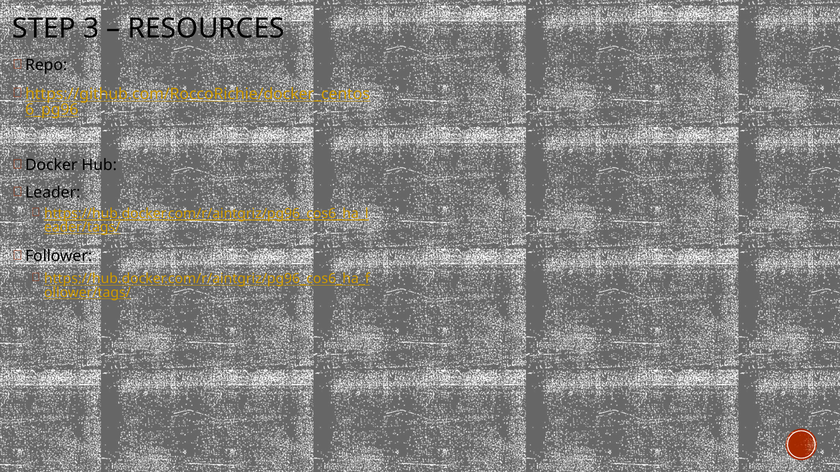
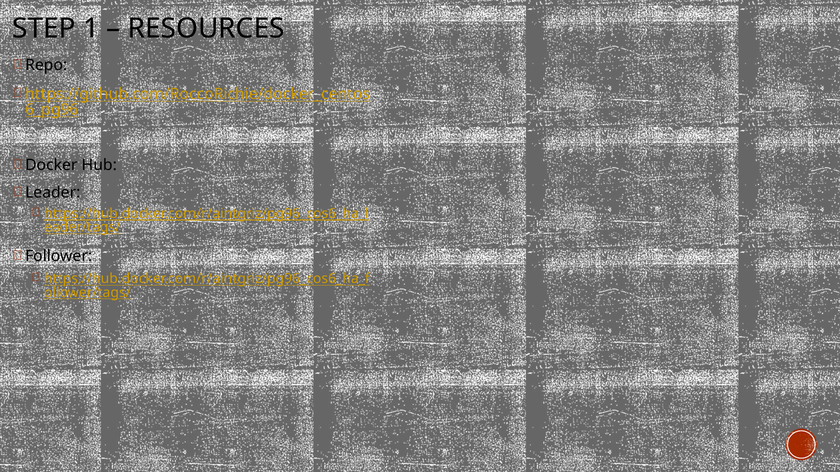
3: 3 -> 1
